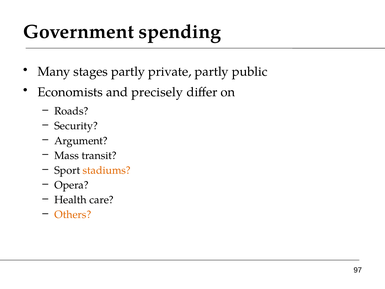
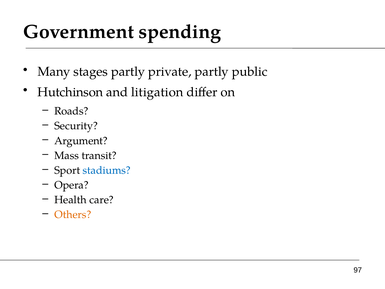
Economists: Economists -> Hutchinson
precisely: precisely -> litigation
stadiums colour: orange -> blue
